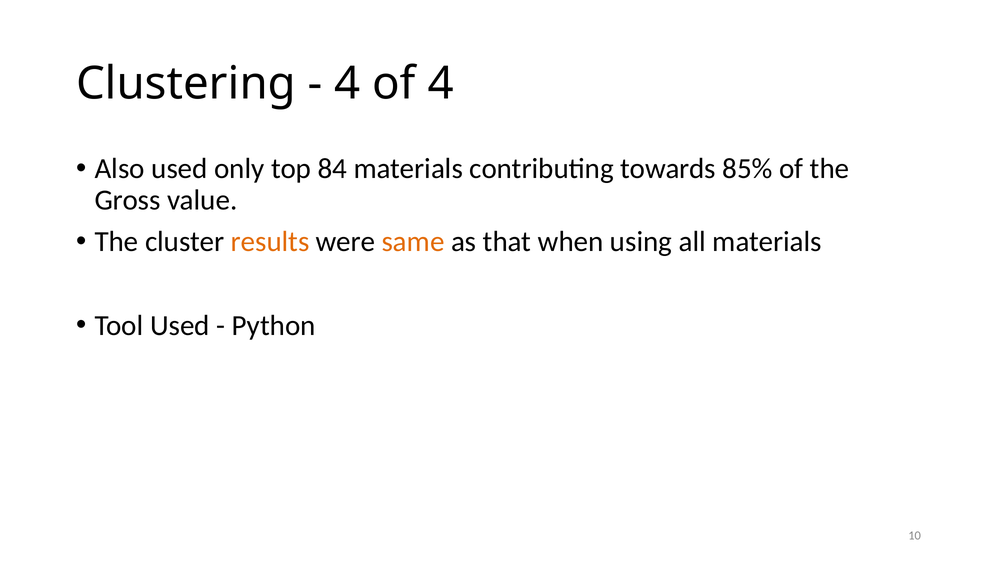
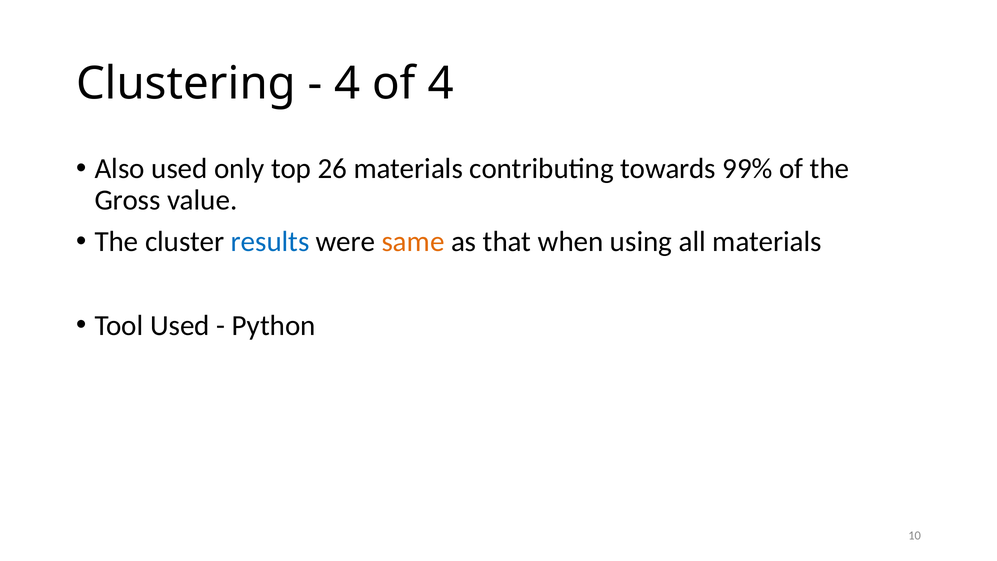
84: 84 -> 26
85%: 85% -> 99%
results colour: orange -> blue
